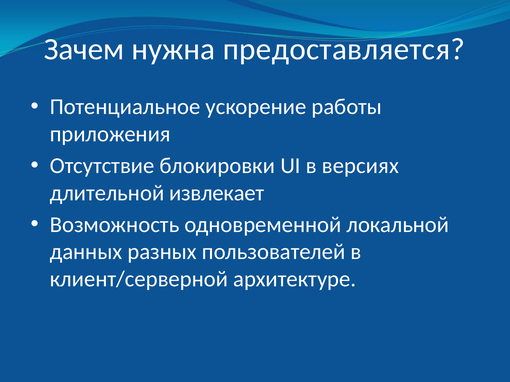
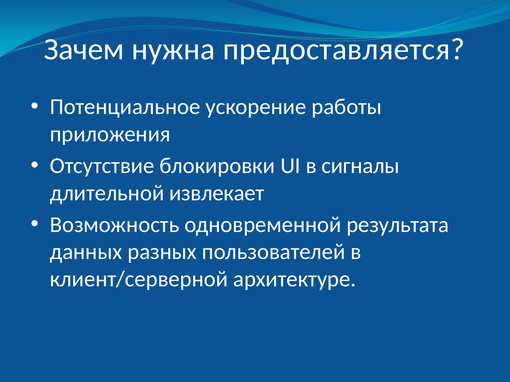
версиях: версиях -> сигналы
локальной: локальной -> результата
